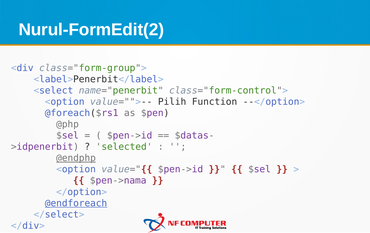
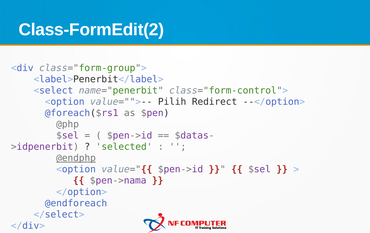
Nurul-FormEdit(2: Nurul-FormEdit(2 -> Class-FormEdit(2
Function: Function -> Redirect
@endforeach underline: present -> none
